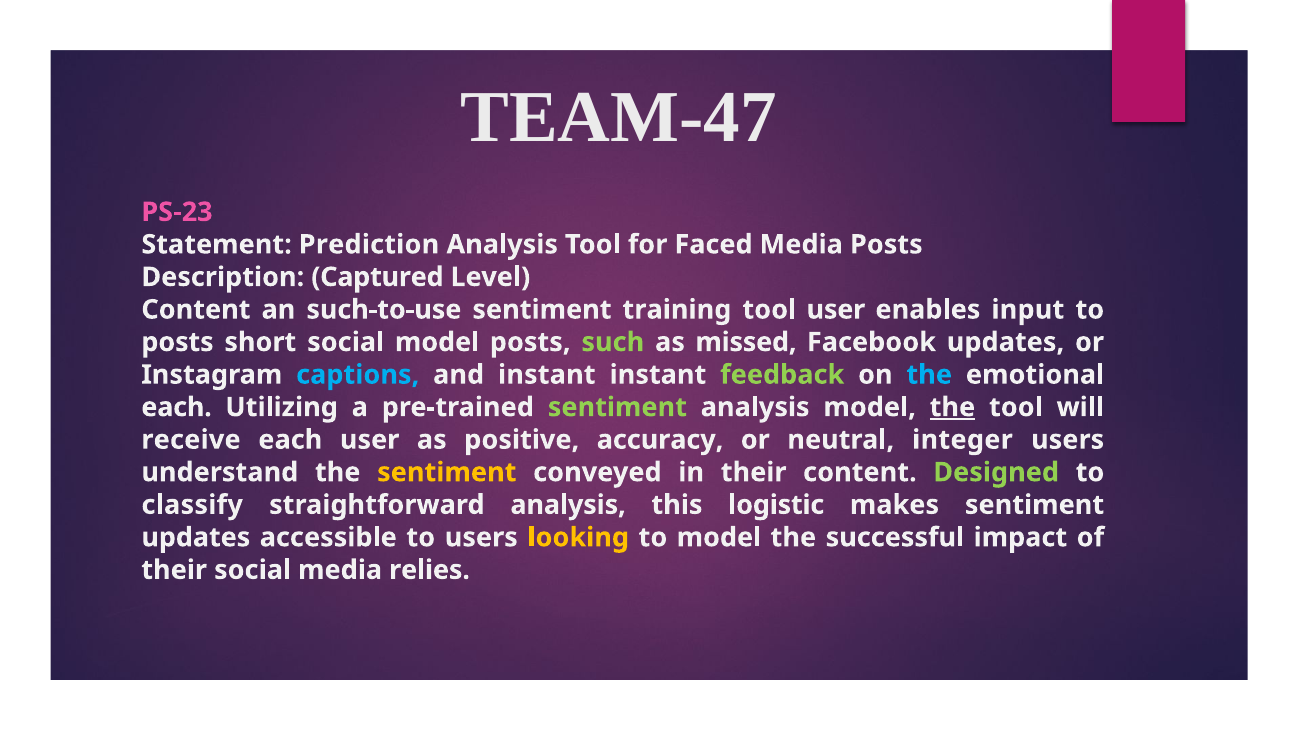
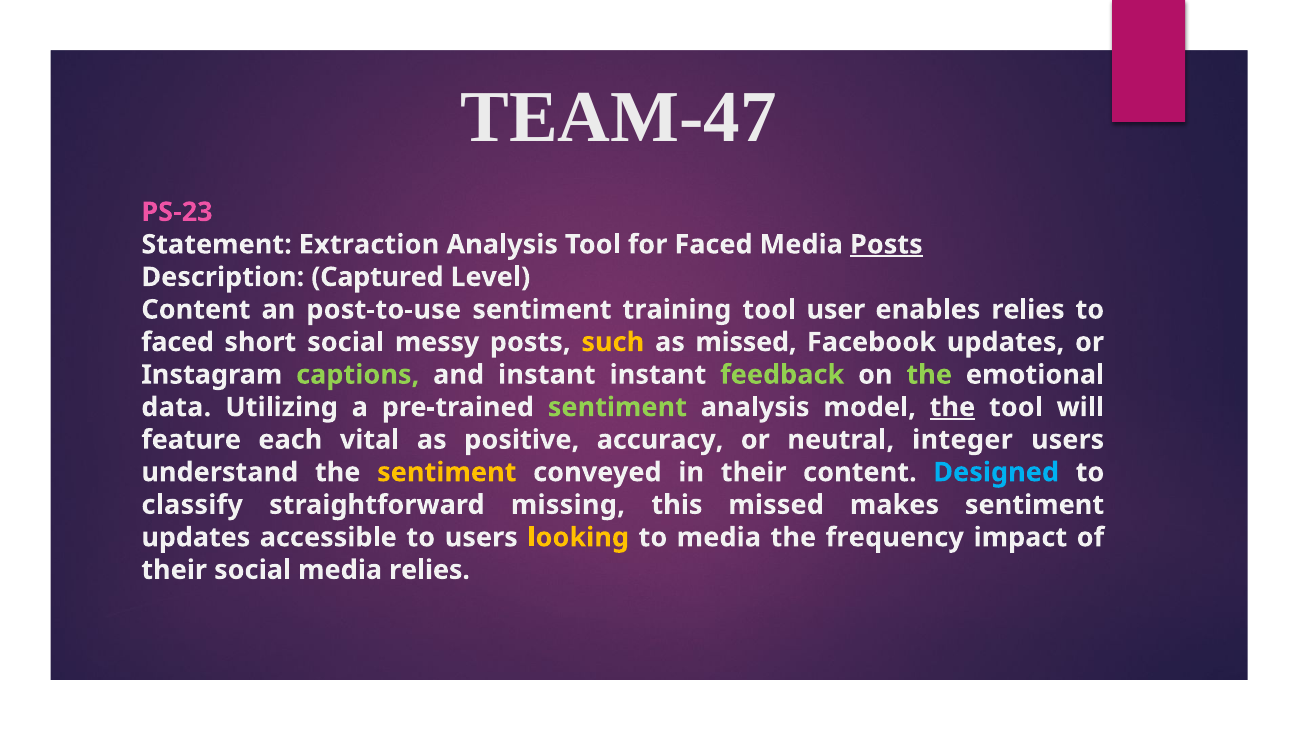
Prediction: Prediction -> Extraction
Posts at (886, 244) underline: none -> present
such-to-use: such-to-use -> post-to-use
enables input: input -> relies
posts at (177, 342): posts -> faced
social model: model -> messy
such colour: light green -> yellow
captions colour: light blue -> light green
the at (929, 375) colour: light blue -> light green
each at (177, 407): each -> data
receive: receive -> feature
each user: user -> vital
Designed colour: light green -> light blue
straightforward analysis: analysis -> missing
this logistic: logistic -> missed
to model: model -> media
successful: successful -> frequency
